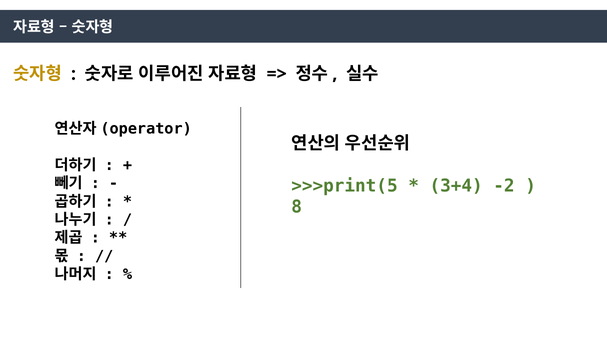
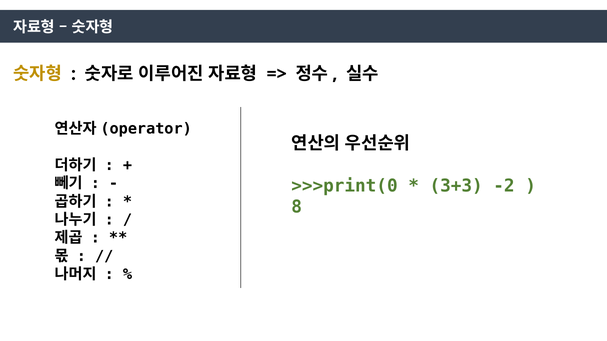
>>>print(5: >>>print(5 -> >>>print(0
3+4: 3+4 -> 3+3
